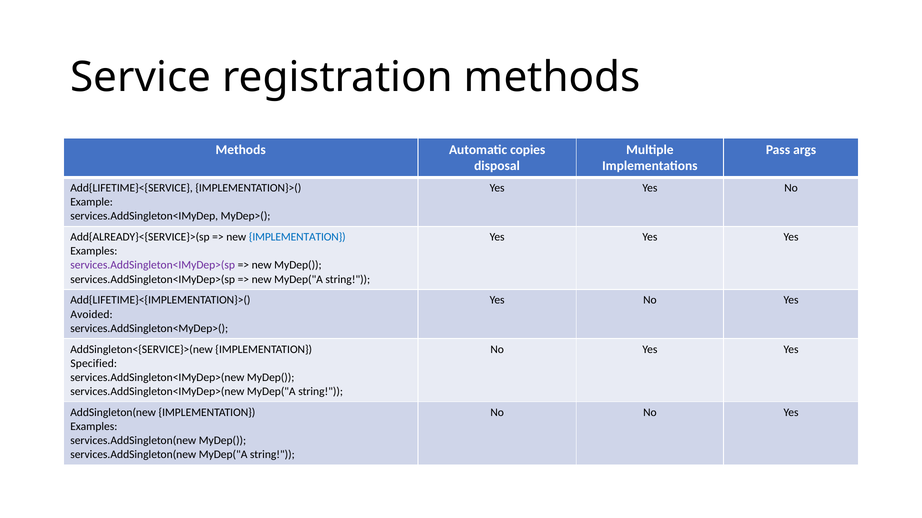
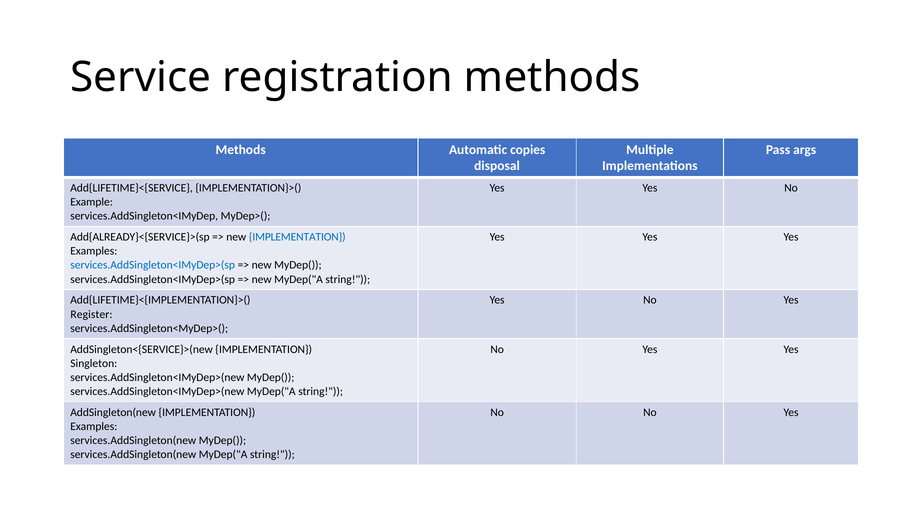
services.AddSingleton<IMyDep>(sp at (153, 266) colour: purple -> blue
Avoided: Avoided -> Register
Specified: Specified -> Singleton
